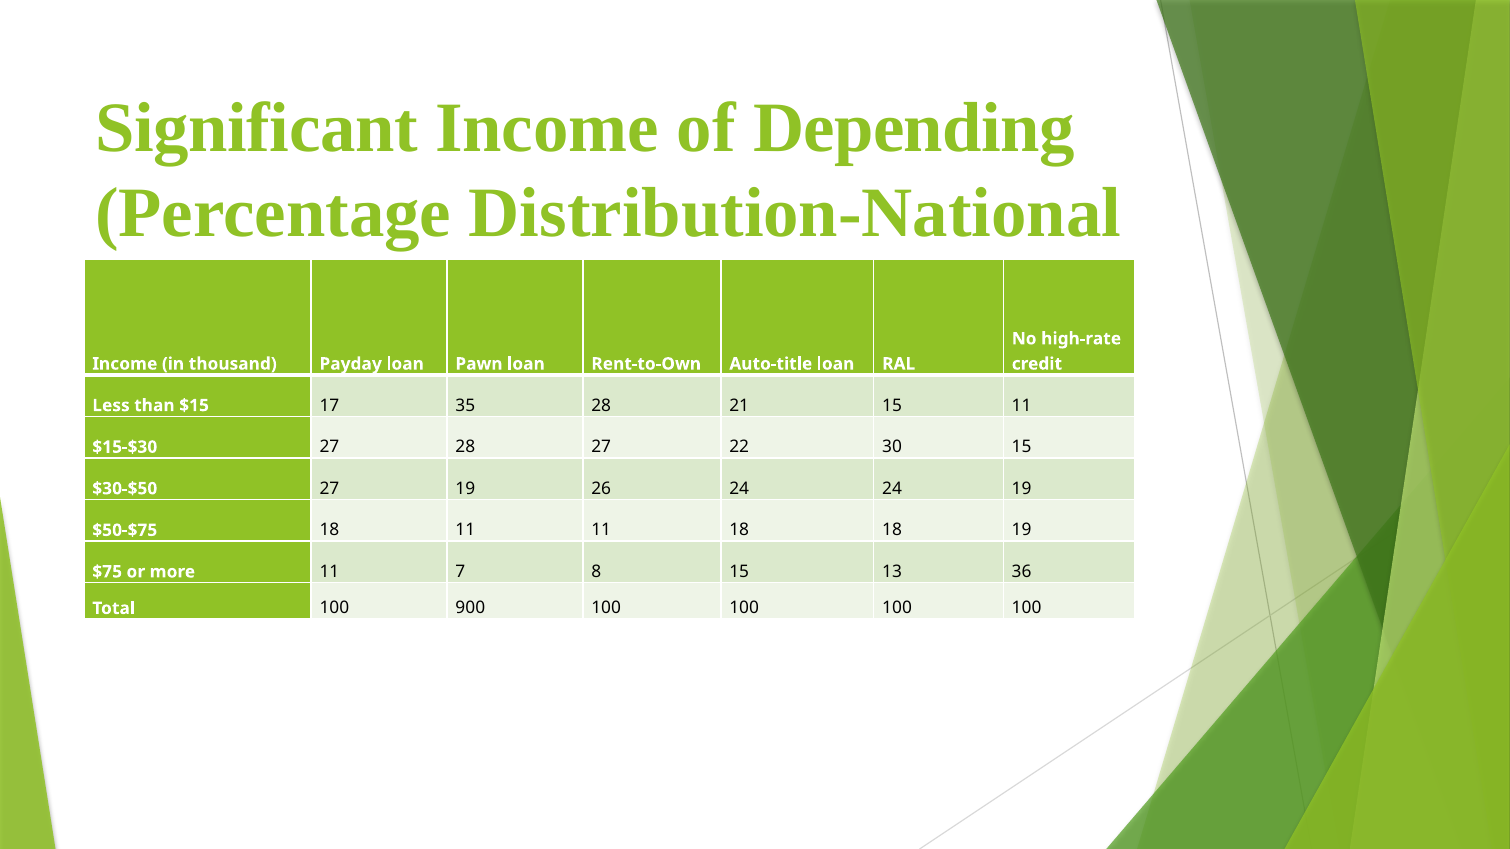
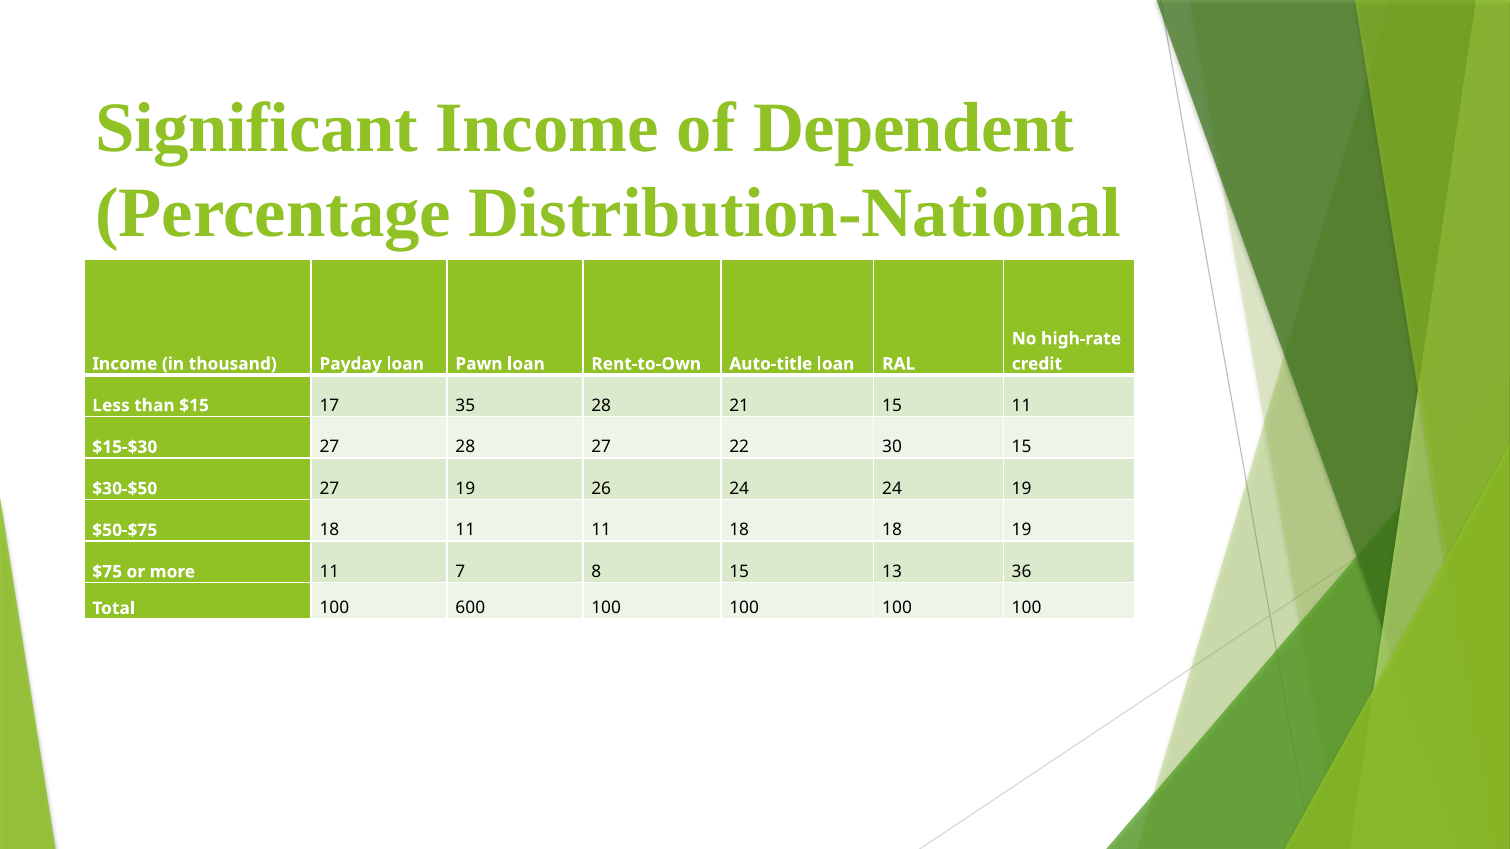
Depending: Depending -> Dependent
900: 900 -> 600
